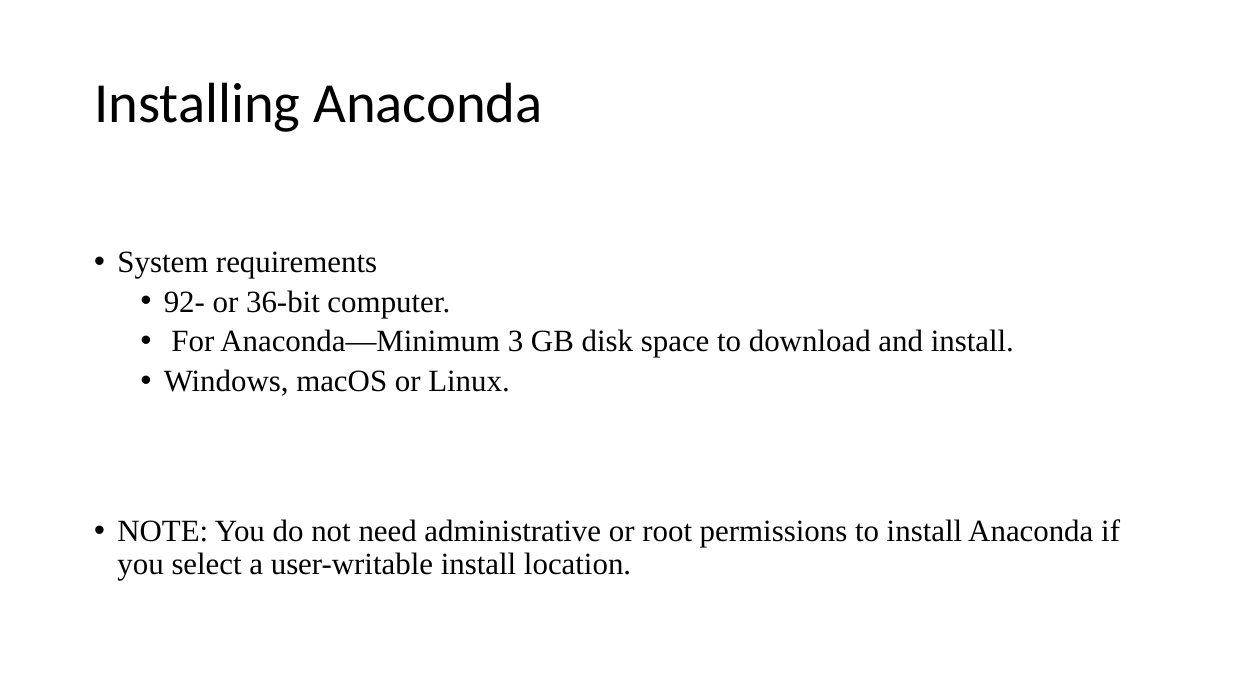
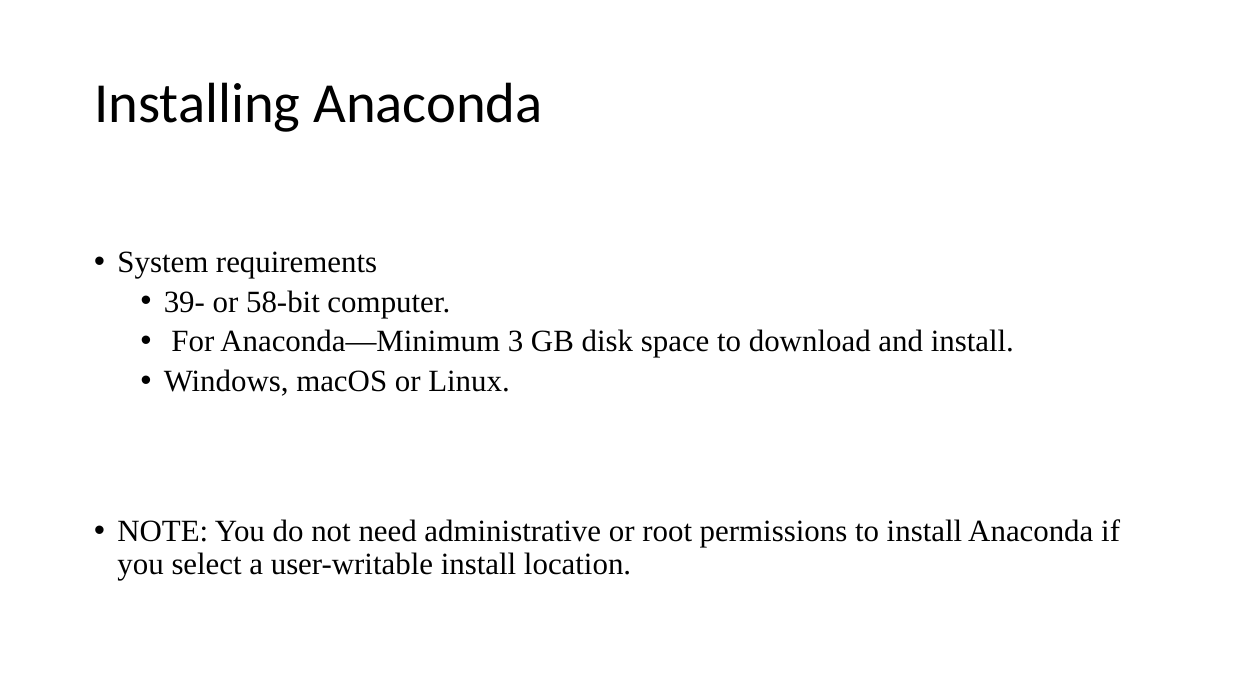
92-: 92- -> 39-
36-bit: 36-bit -> 58-bit
